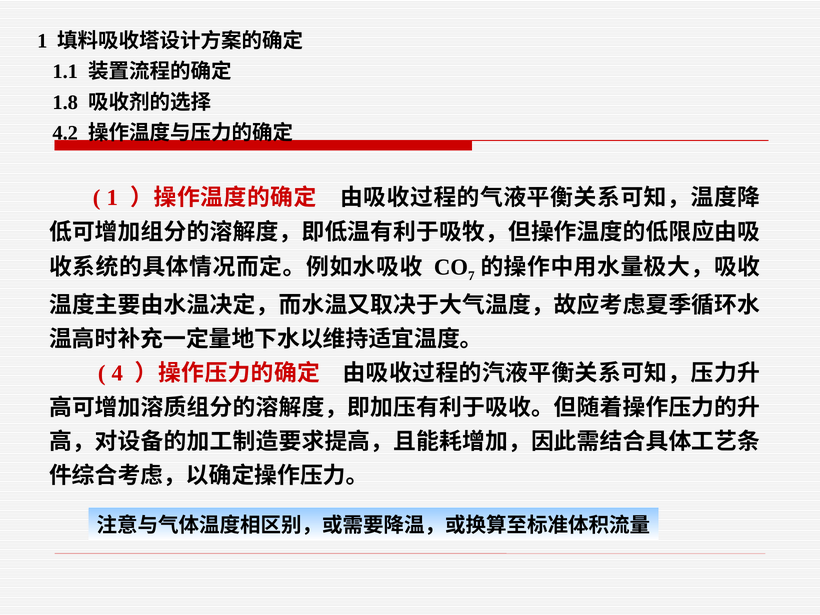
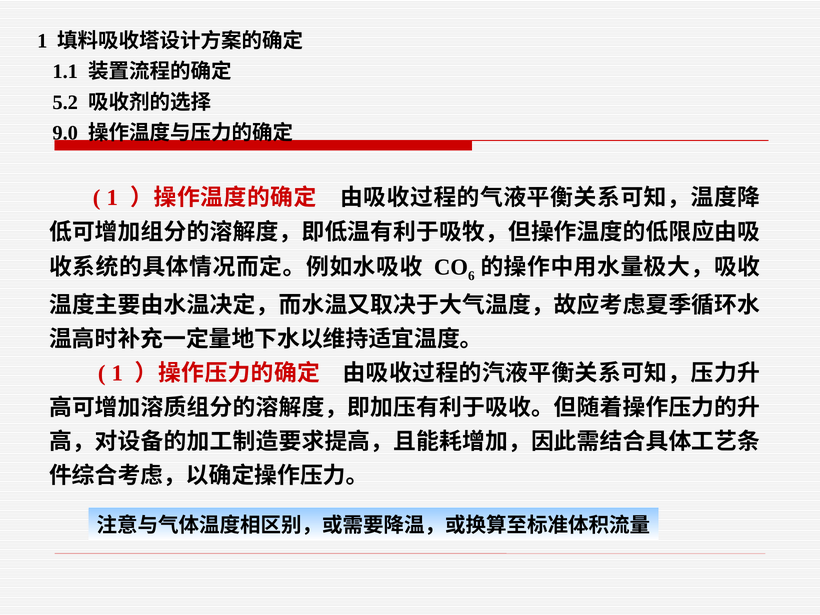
1.8: 1.8 -> 5.2
4.2: 4.2 -> 9.0
7: 7 -> 6
4 at (117, 373): 4 -> 1
